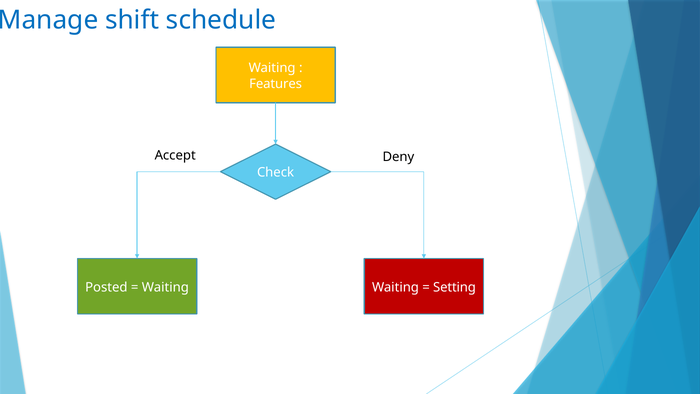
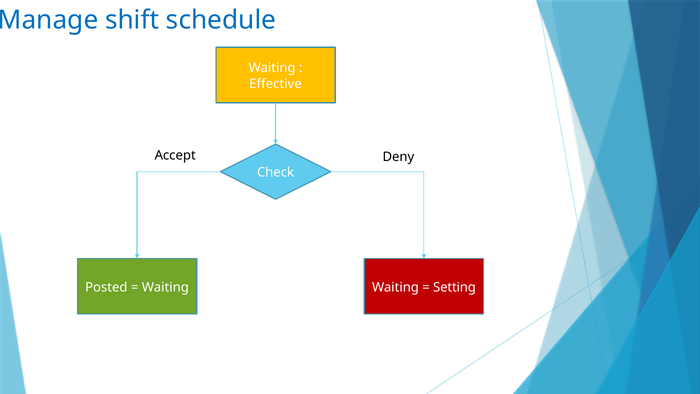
Features: Features -> Effective
